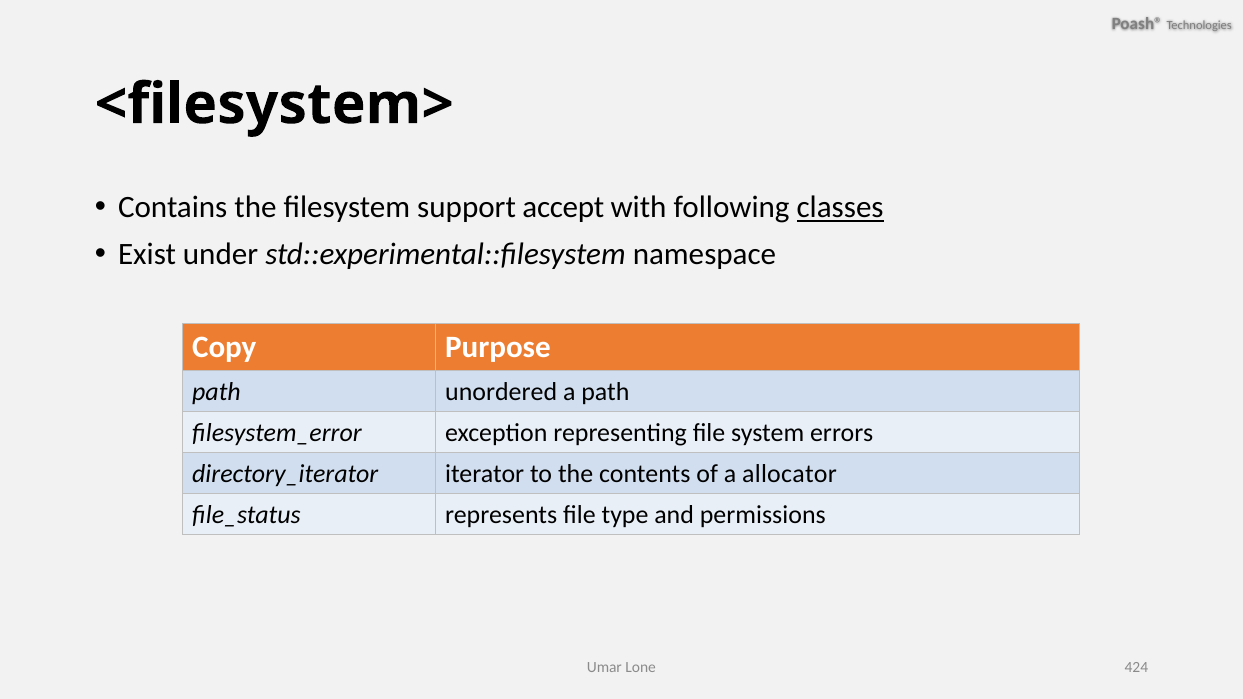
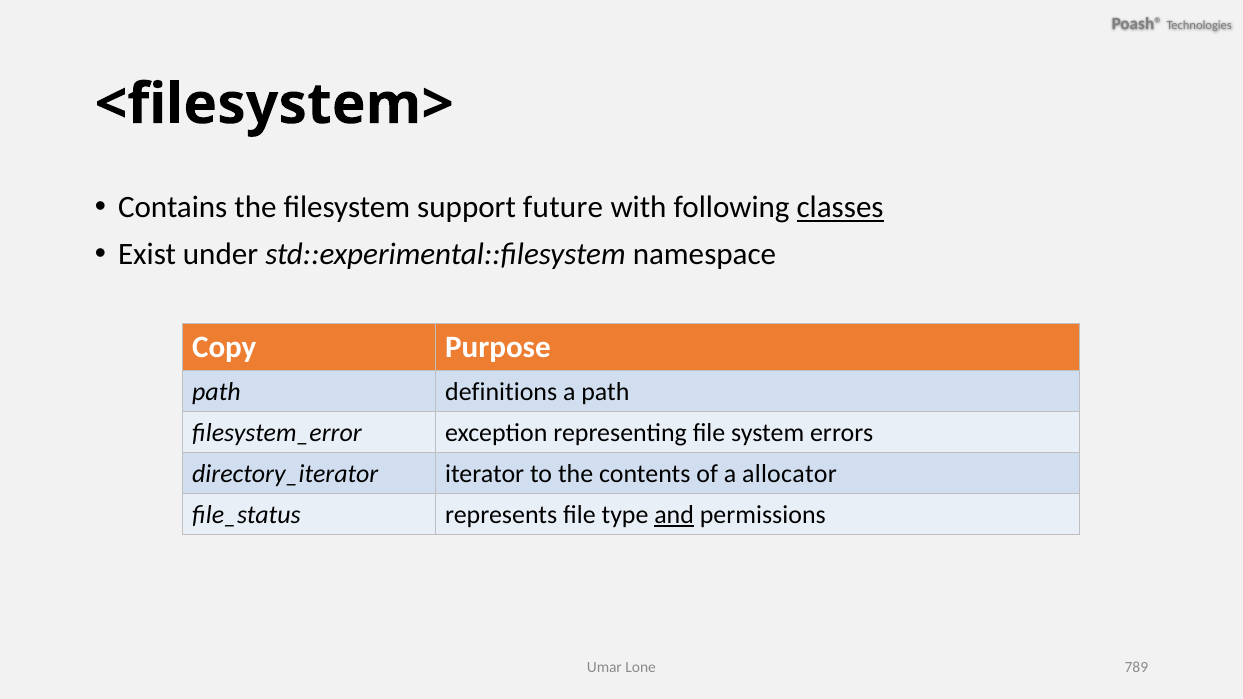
accept: accept -> future
unordered: unordered -> definitions
and underline: none -> present
424: 424 -> 789
